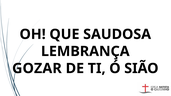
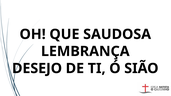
GOZAR: GOZAR -> DESEJO
